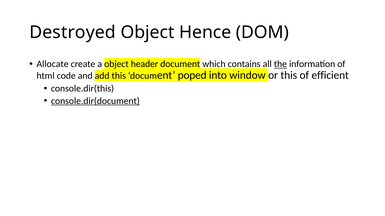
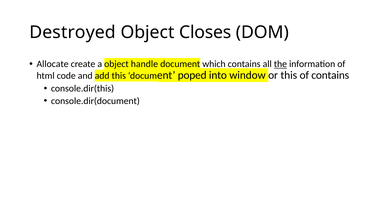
Hence: Hence -> Closes
header: header -> handle
of efficient: efficient -> contains
console.dir(document underline: present -> none
